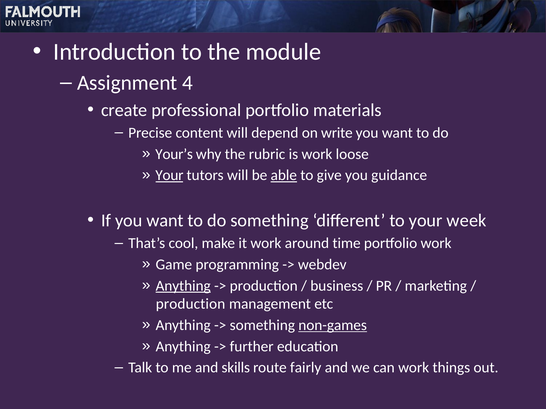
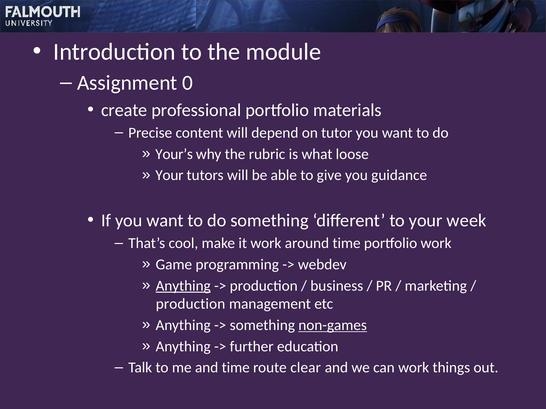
4: 4 -> 0
write: write -> tutor
is work: work -> what
Your at (169, 176) underline: present -> none
able underline: present -> none
and skills: skills -> time
fairly: fairly -> clear
